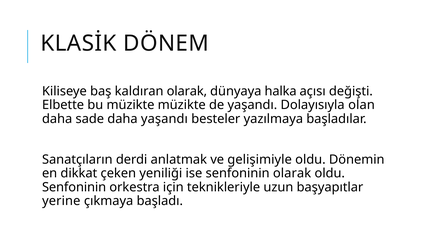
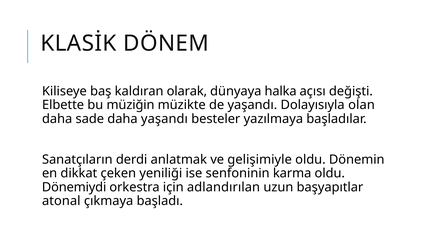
bu müzikte: müzikte -> müziğin
senfoninin olarak: olarak -> karma
Senfoninin at (74, 187): Senfoninin -> Dönemiydi
teknikleriyle: teknikleriyle -> adlandırılan
yerine: yerine -> atonal
